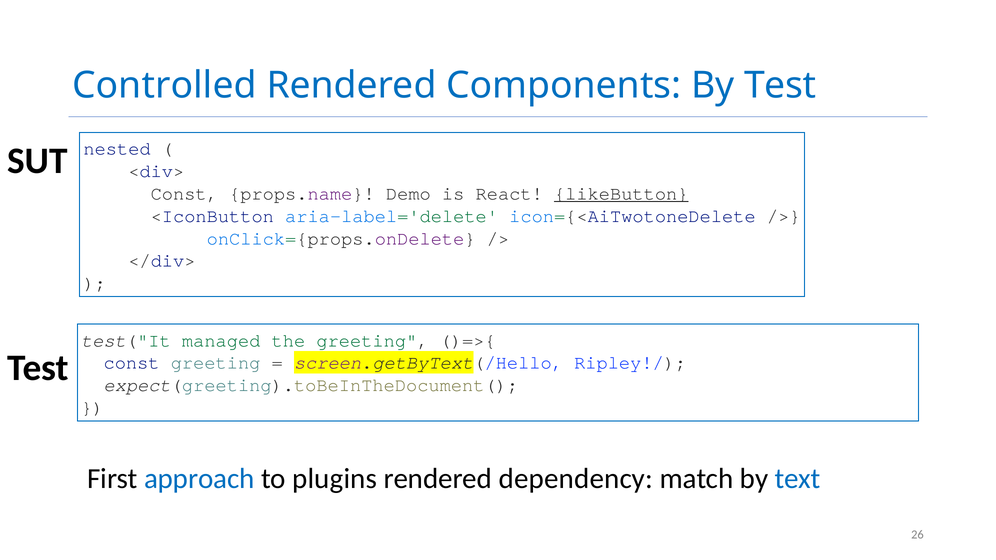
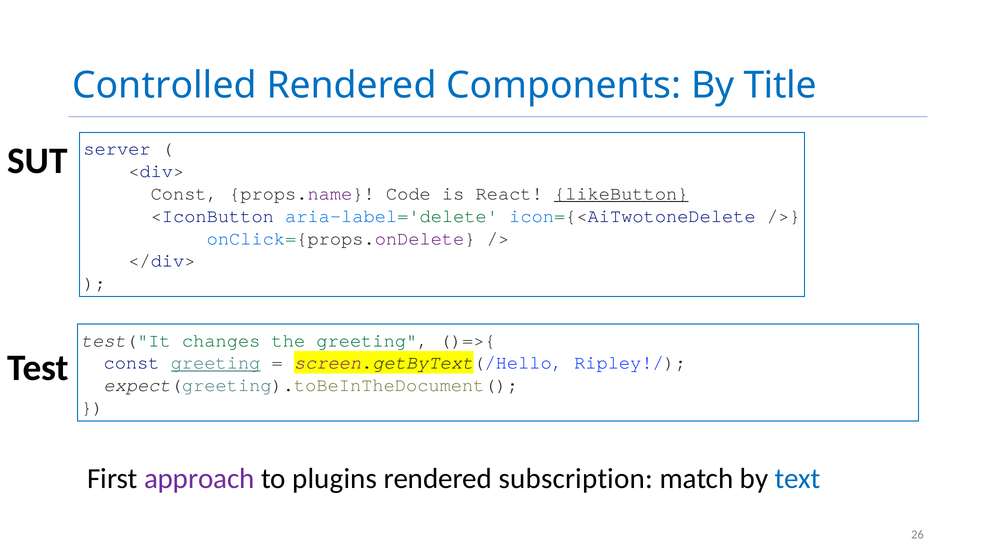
By Test: Test -> Title
nested: nested -> server
Demo: Demo -> Code
managed: managed -> changes
greeting at (216, 363) underline: none -> present
approach colour: blue -> purple
dependency: dependency -> subscription
